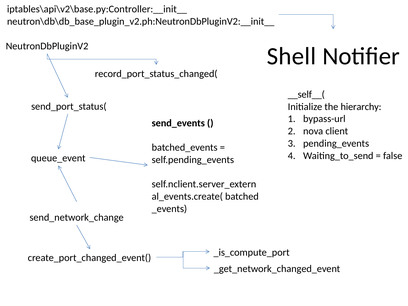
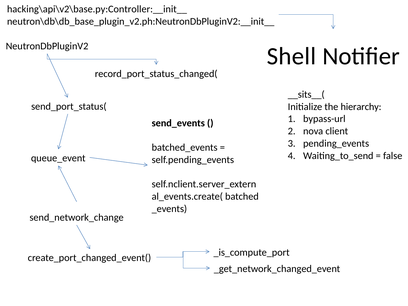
iptables\api\v2\base.py:Controller:__init__: iptables\api\v2\base.py:Controller:__init__ -> hacking\api\v2\base.py:Controller:__init__
__self__(: __self__( -> __sits__(
